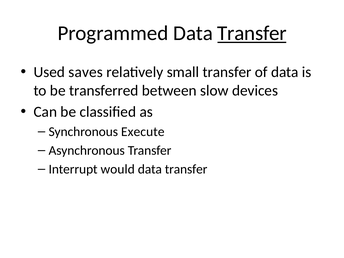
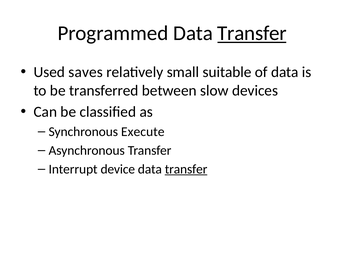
small transfer: transfer -> suitable
would: would -> device
transfer at (186, 169) underline: none -> present
